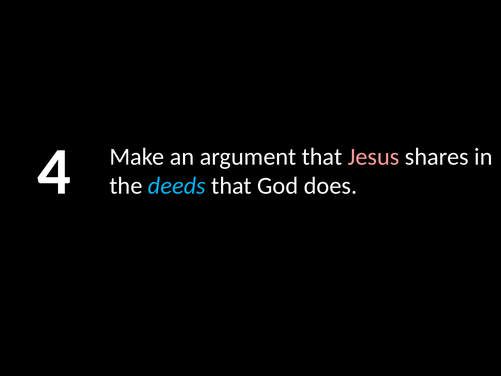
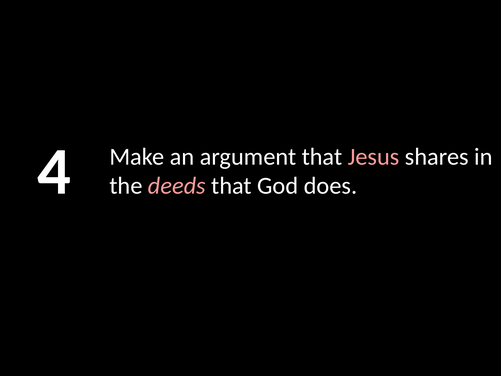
deeds colour: light blue -> pink
